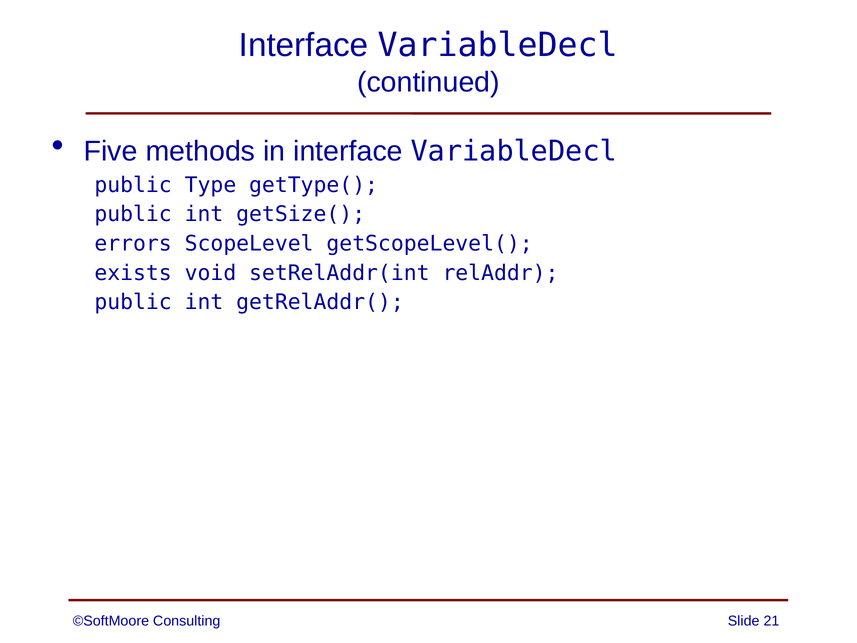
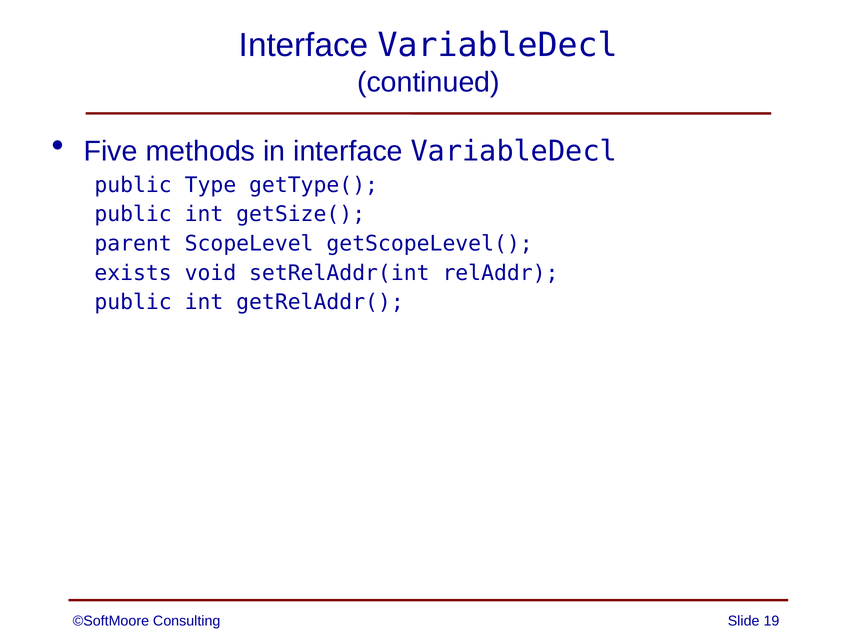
errors: errors -> parent
21: 21 -> 19
